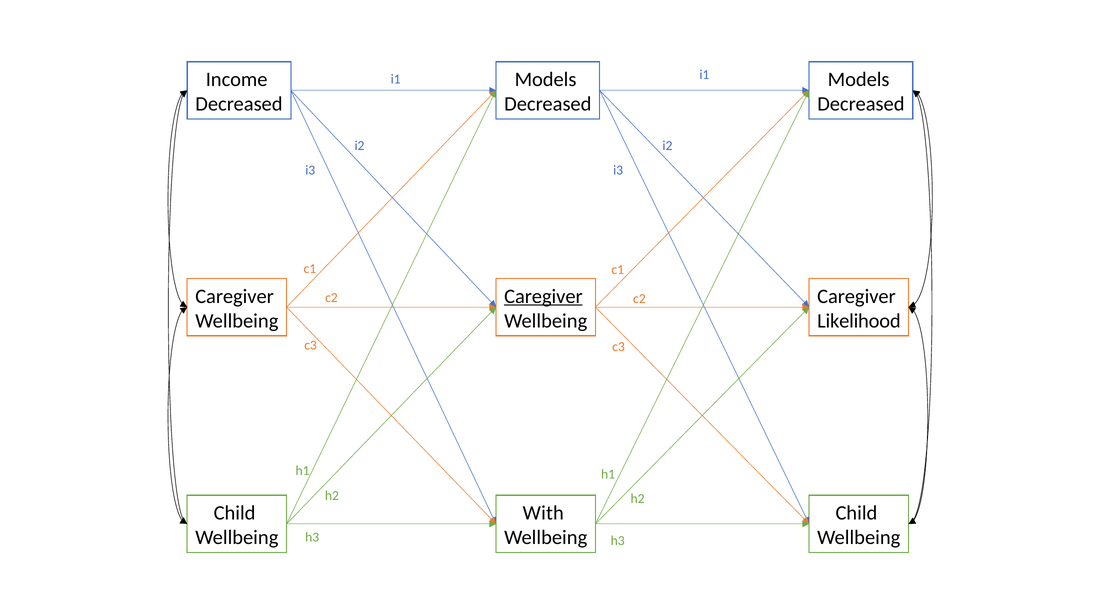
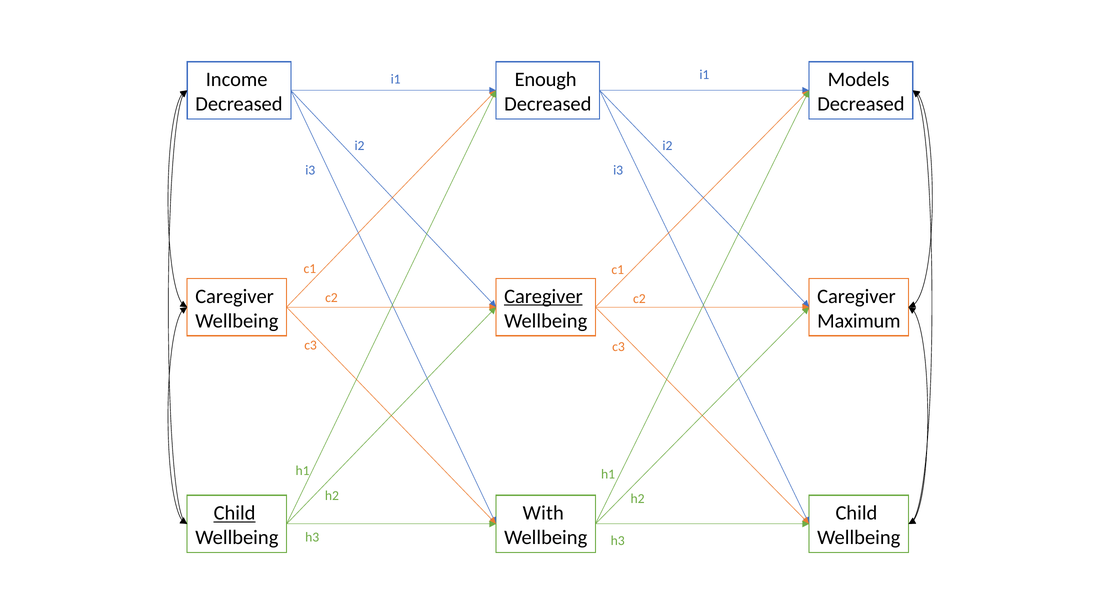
Models at (546, 80): Models -> Enough
Likelihood: Likelihood -> Maximum
Child at (235, 513) underline: none -> present
